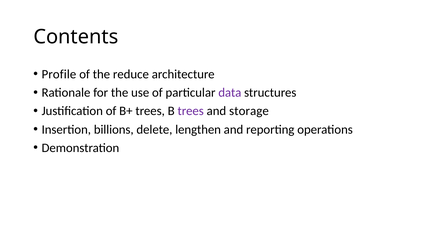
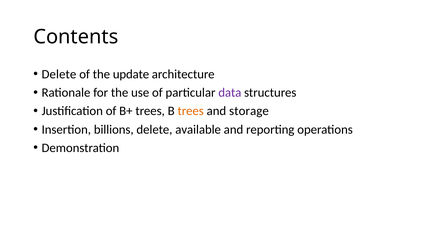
Profile at (59, 74): Profile -> Delete
reduce: reduce -> update
trees at (191, 111) colour: purple -> orange
lengthen: lengthen -> available
